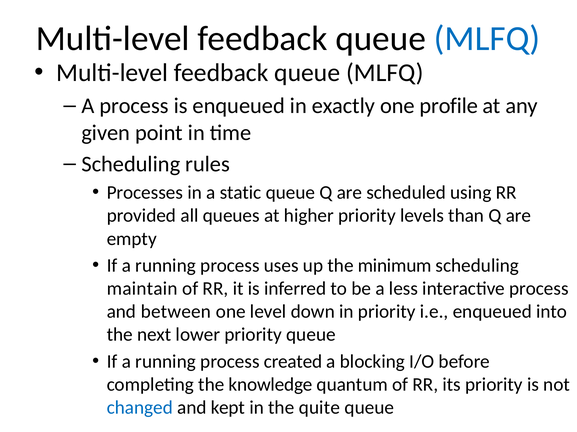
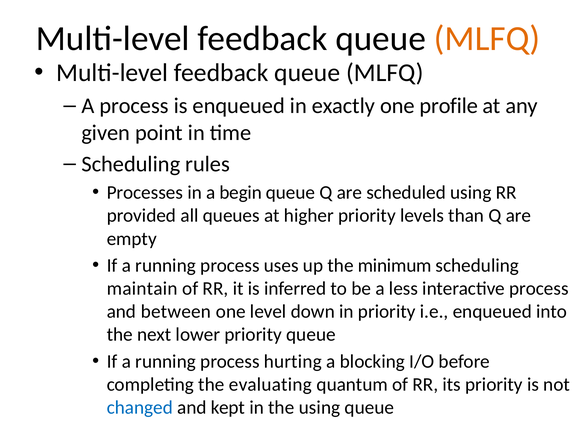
MLFQ at (487, 39) colour: blue -> orange
static: static -> begin
created: created -> hurting
knowledge: knowledge -> evaluating
the quite: quite -> using
